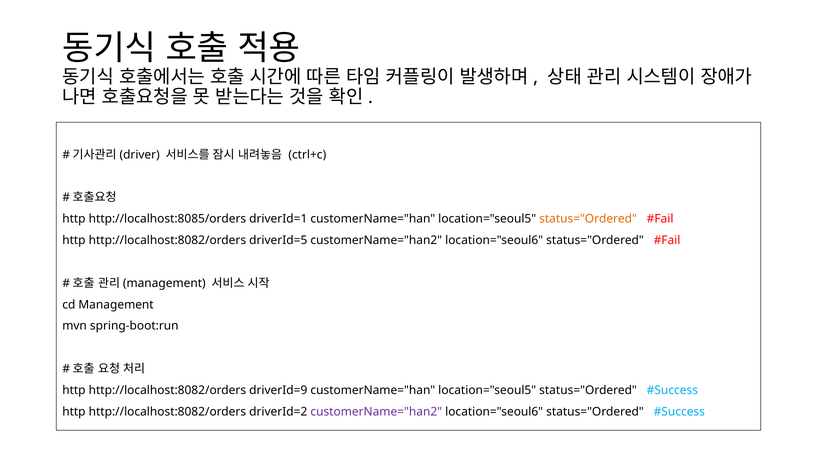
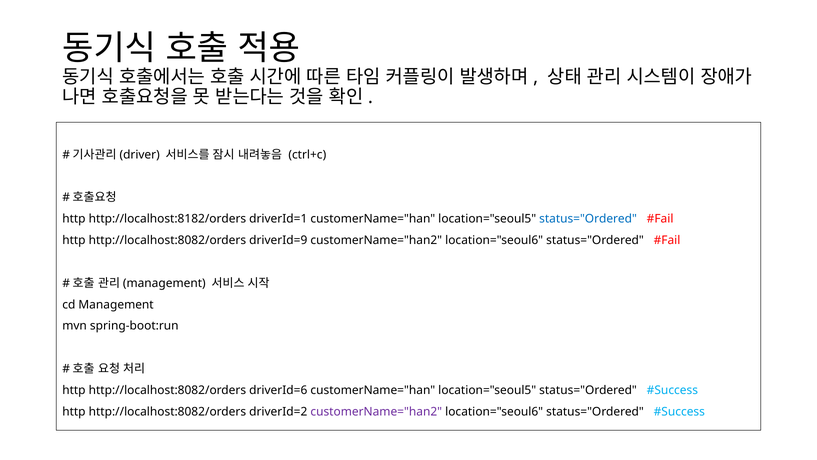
http://localhost:8085/orders: http://localhost:8085/orders -> http://localhost:8182/orders
status="Ordered at (588, 219) colour: orange -> blue
driverId=5: driverId=5 -> driverId=9
driverId=9: driverId=9 -> driverId=6
